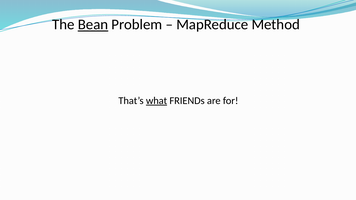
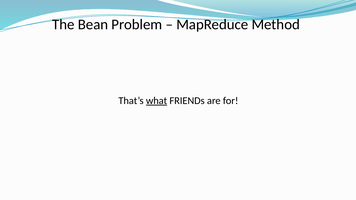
Bean underline: present -> none
